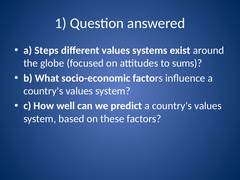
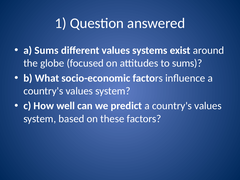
a Steps: Steps -> Sums
